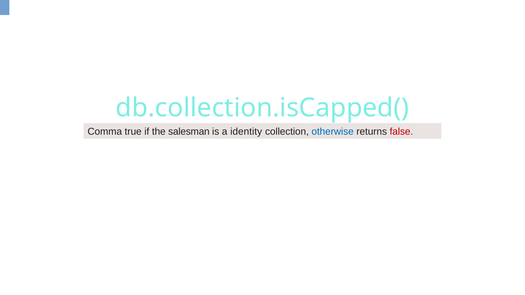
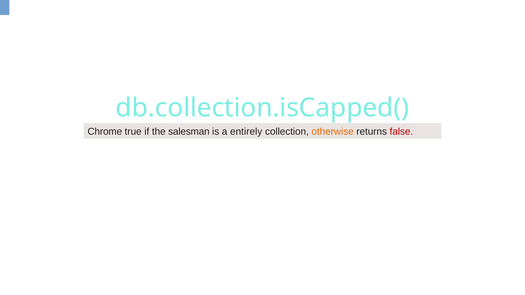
Comma: Comma -> Chrome
identity: identity -> entirely
otherwise colour: blue -> orange
